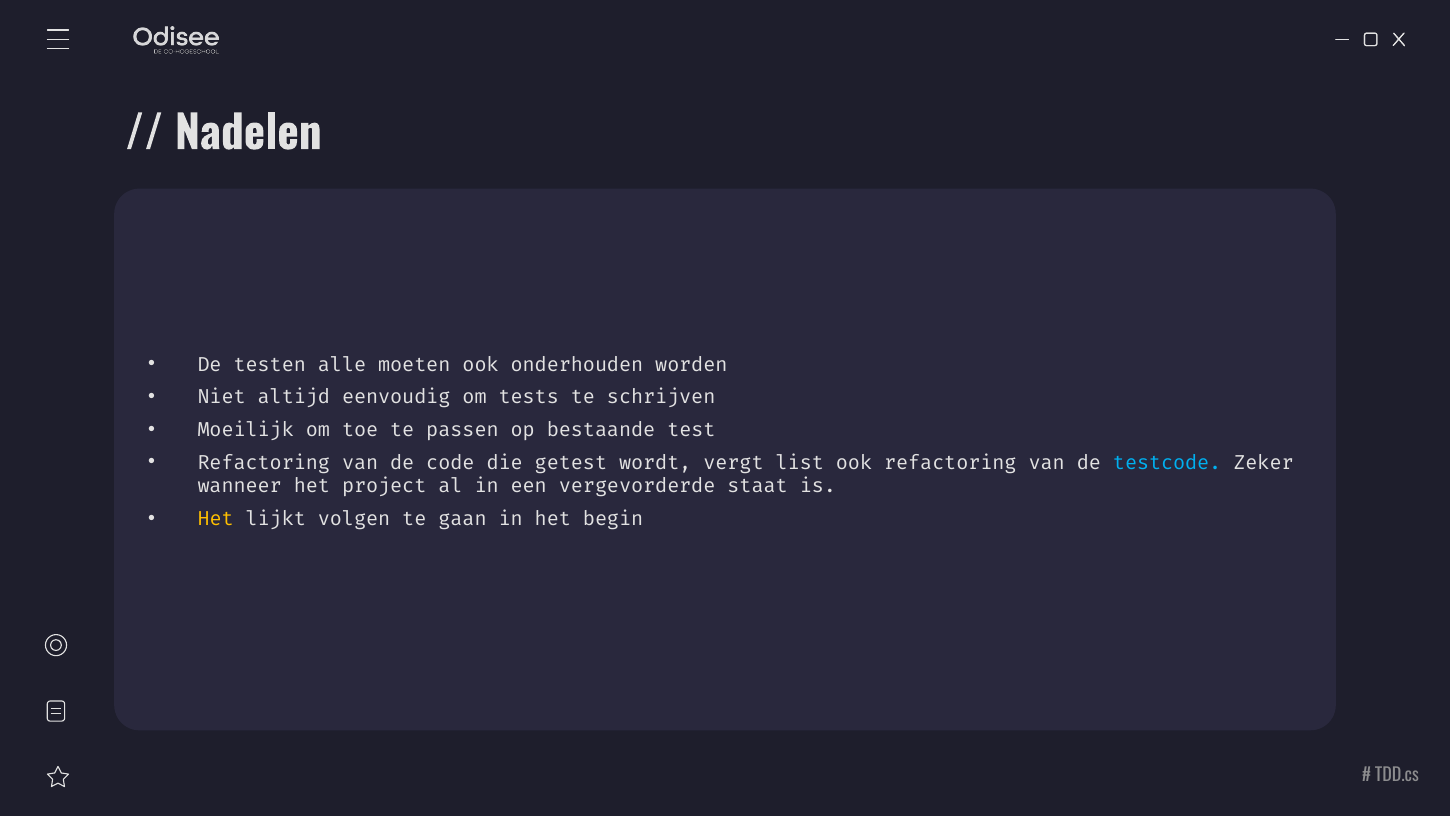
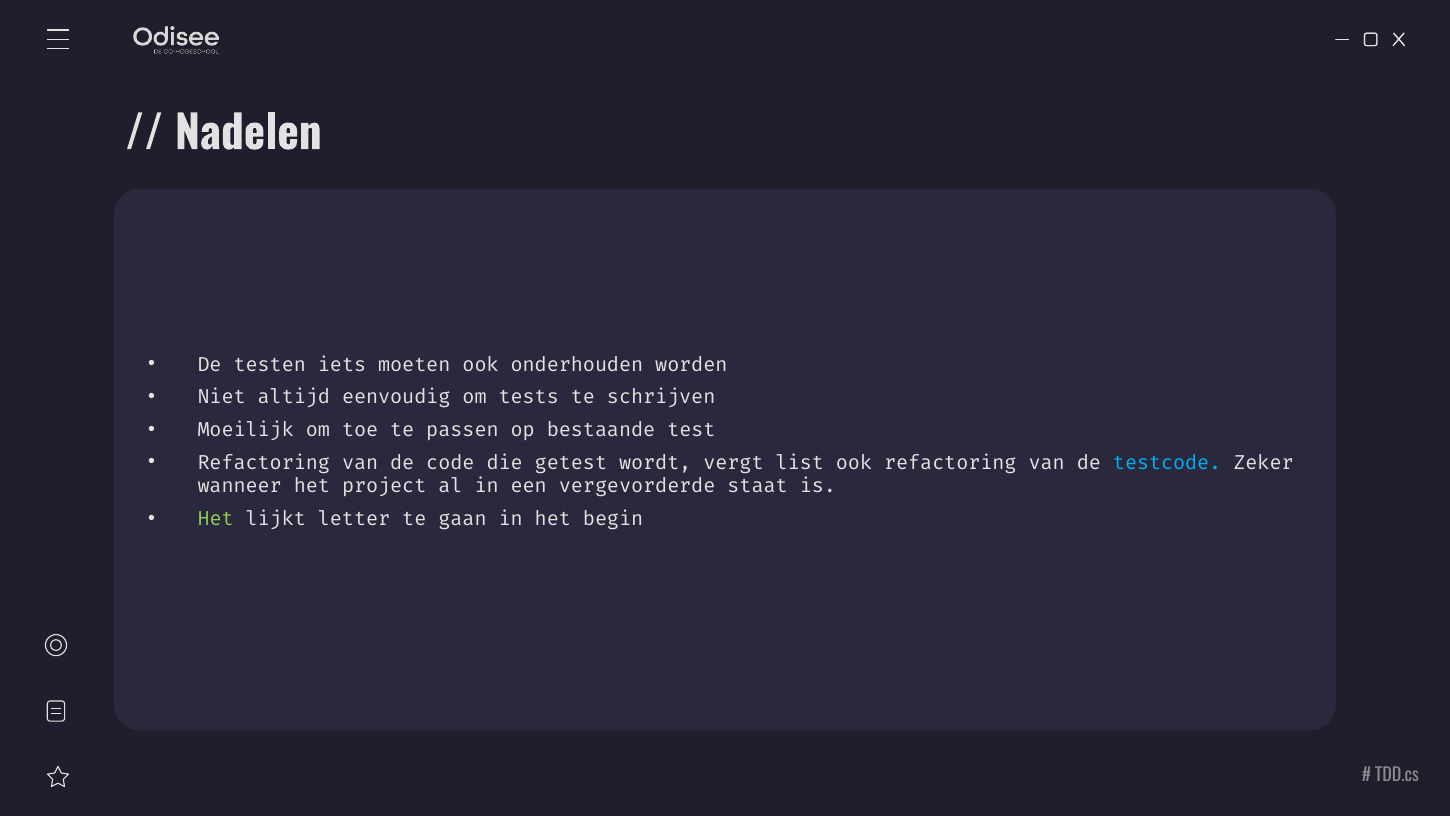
alle: alle -> iets
Het at (216, 519) colour: yellow -> light green
volgen: volgen -> letter
